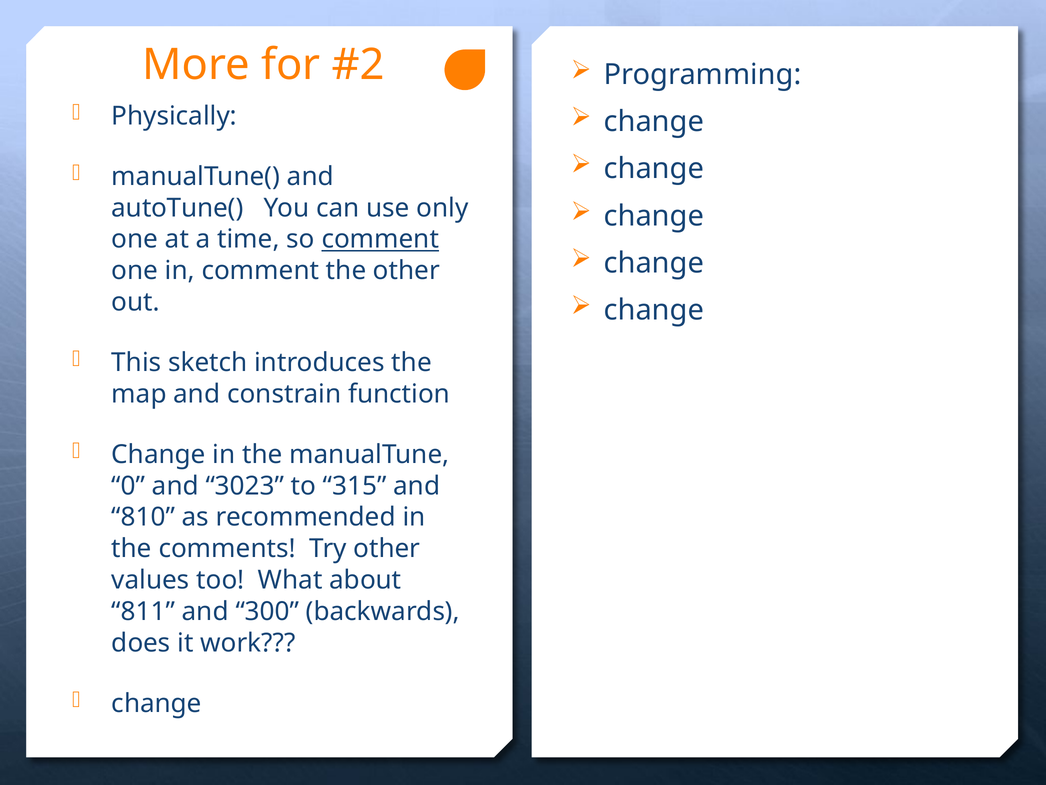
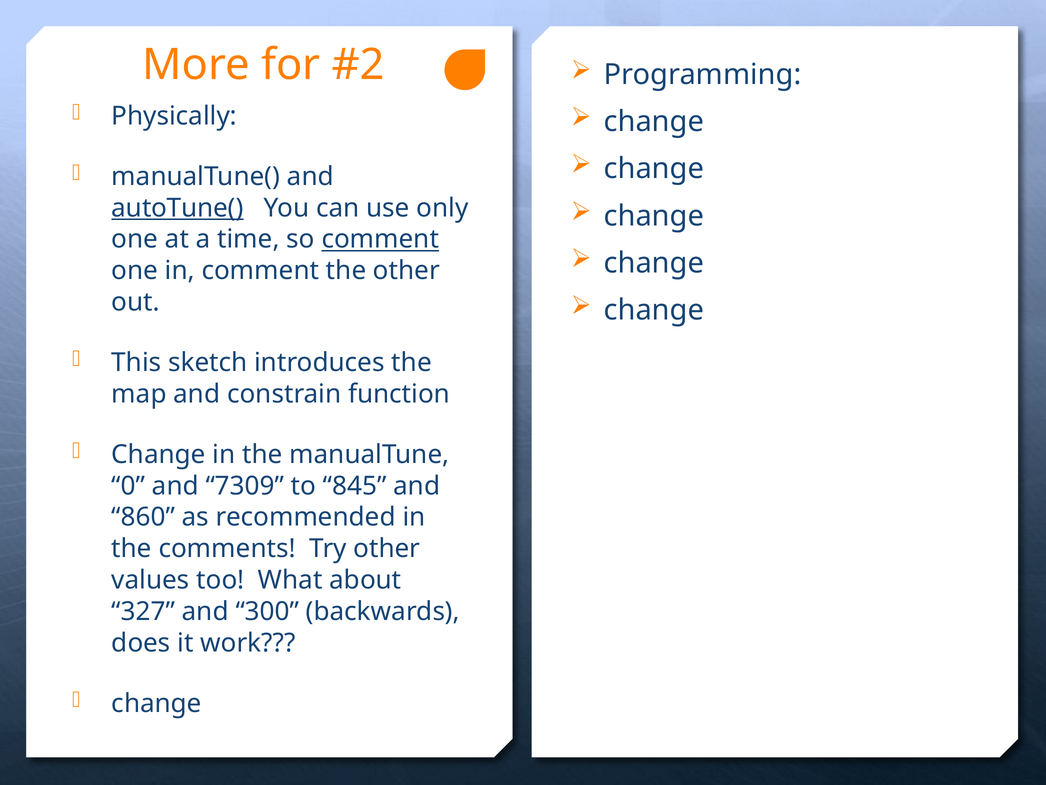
autoTune( underline: none -> present
3023: 3023 -> 7309
315: 315 -> 845
810: 810 -> 860
811: 811 -> 327
